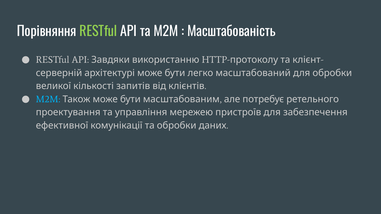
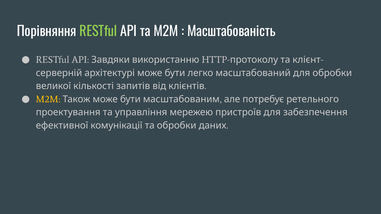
M2M at (48, 99) colour: light blue -> yellow
